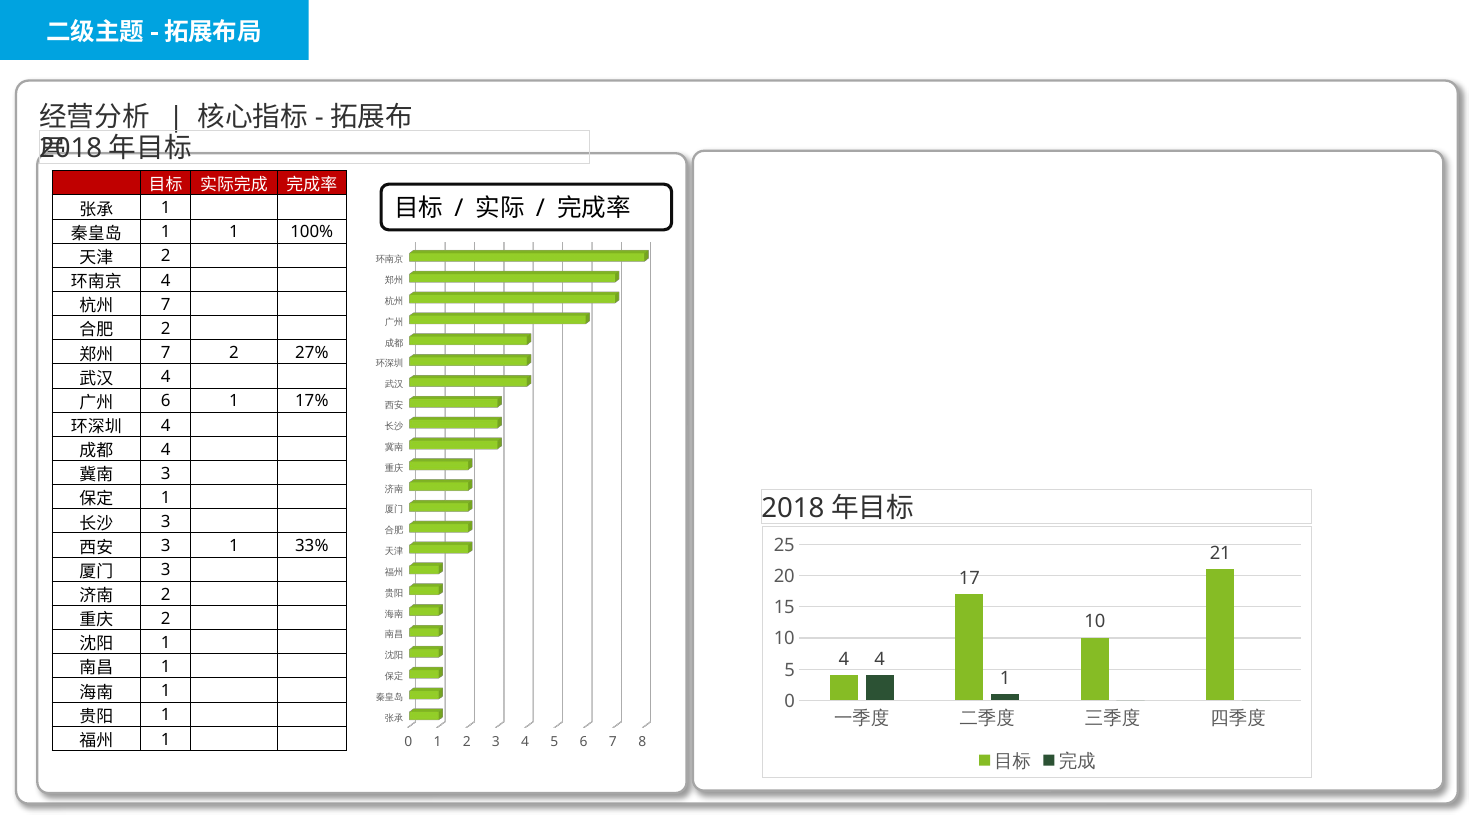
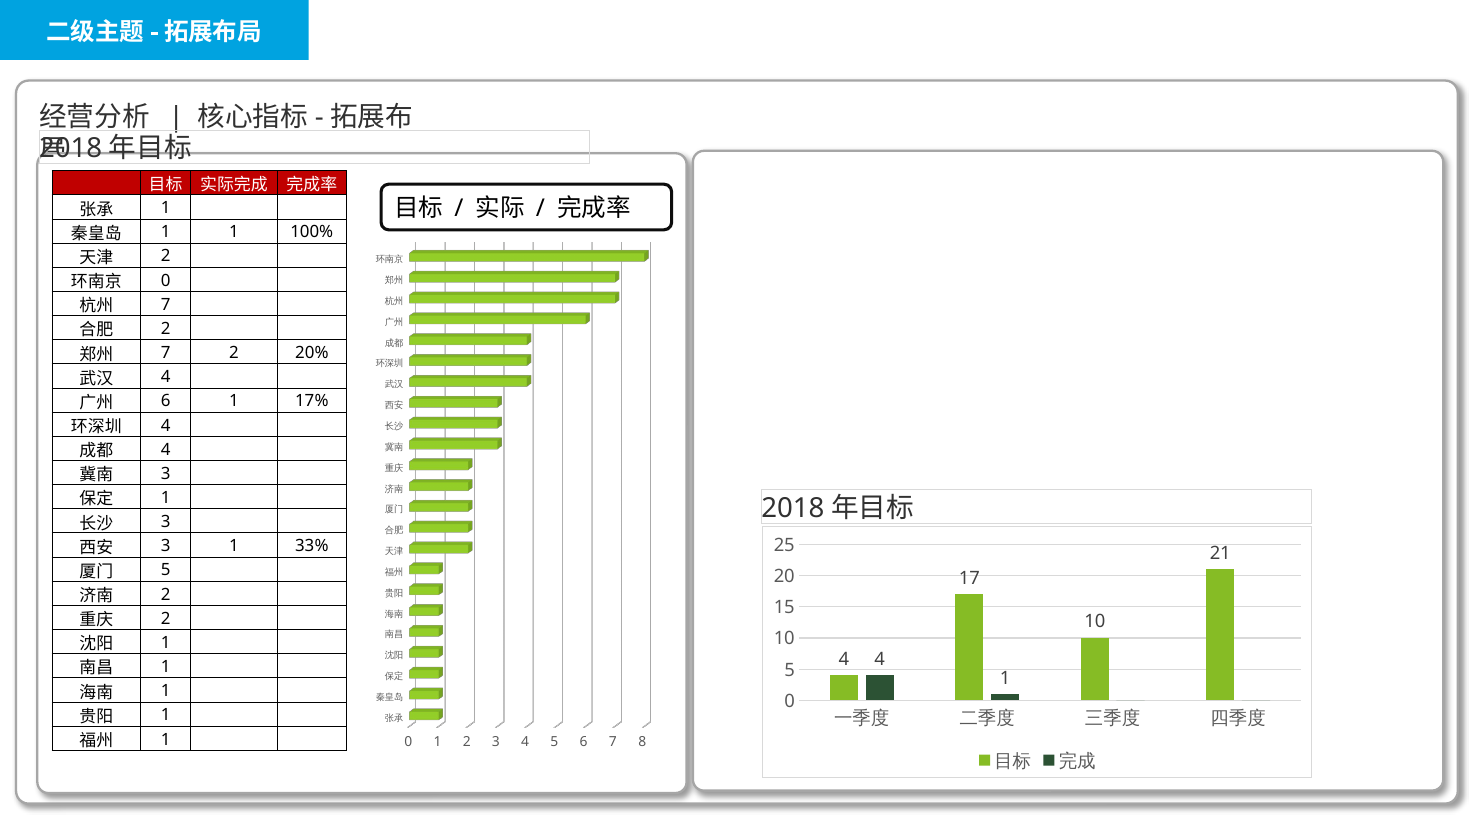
4 at (166, 281): 4 -> 0
27%: 27% -> 20%
3 at (166, 570): 3 -> 5
